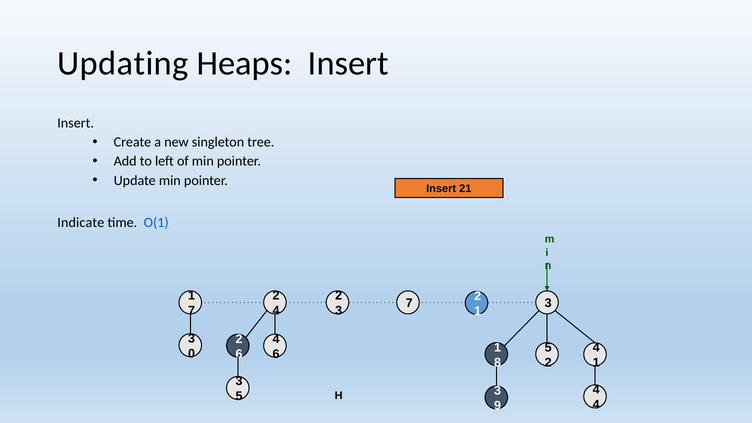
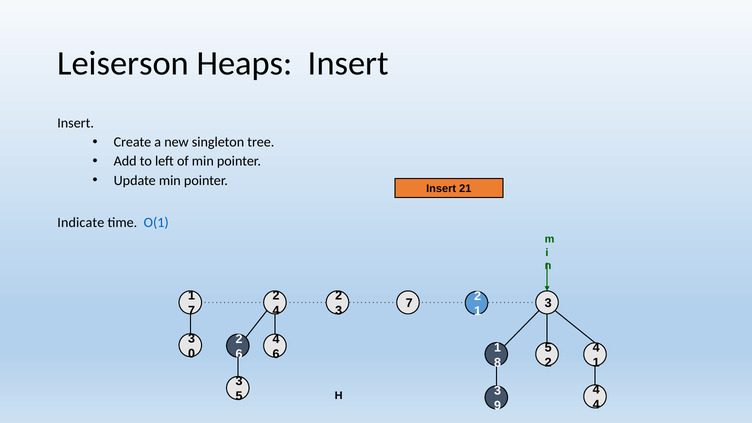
Updating: Updating -> Leiserson
